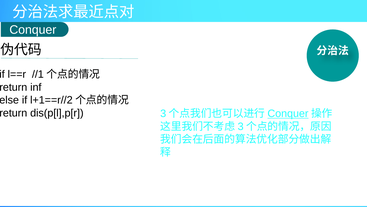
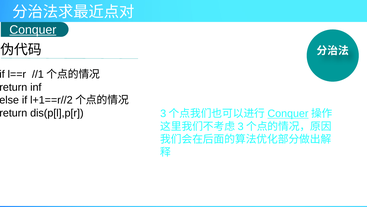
Conquer at (33, 30) underline: none -> present
